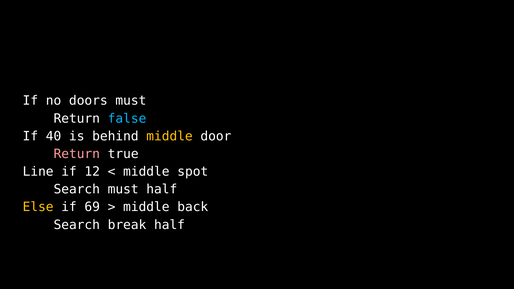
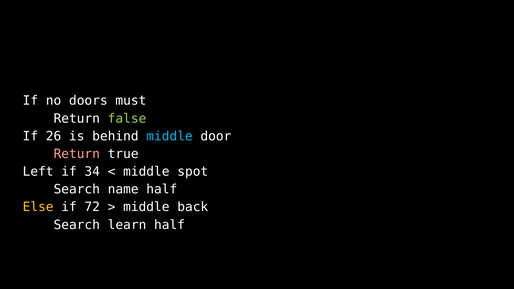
false colour: light blue -> light green
40: 40 -> 26
middle at (170, 136) colour: yellow -> light blue
Line: Line -> Left
12: 12 -> 34
Search must: must -> name
69: 69 -> 72
break: break -> learn
